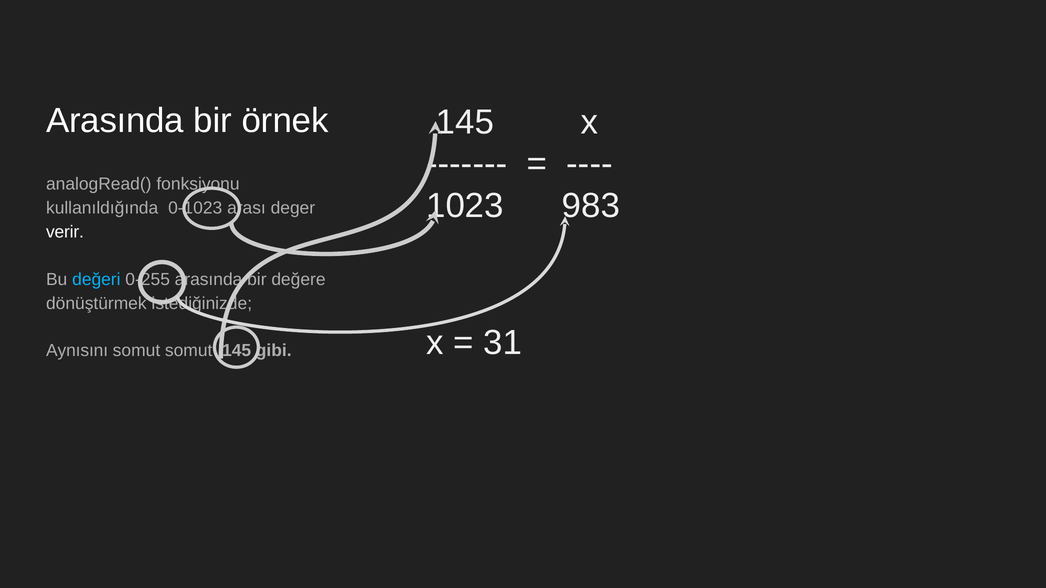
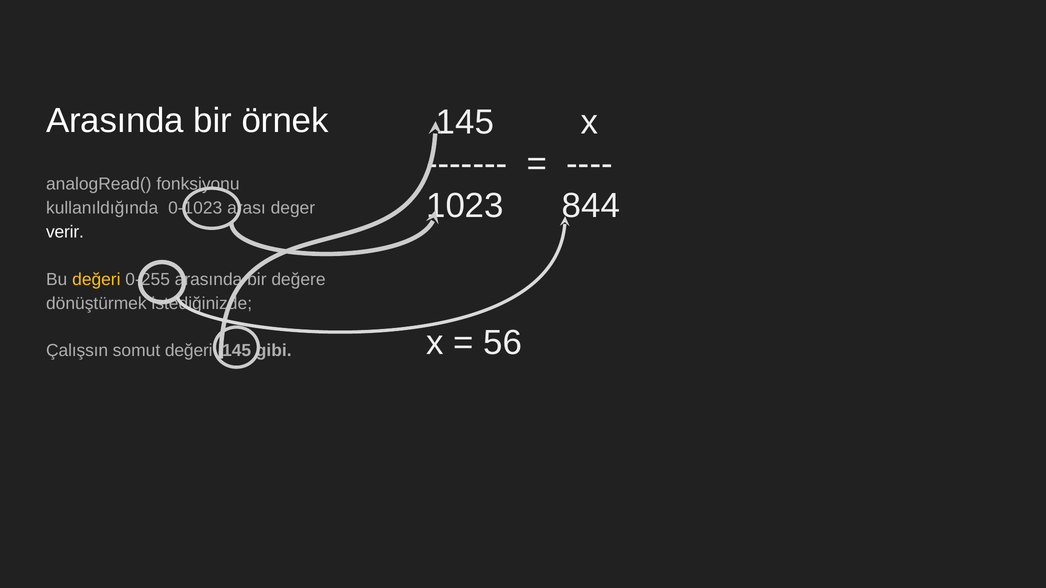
983: 983 -> 844
değeri at (96, 280) colour: light blue -> yellow
31: 31 -> 56
Aynısını: Aynısını -> Çalışsın
somut somut: somut -> değeri
